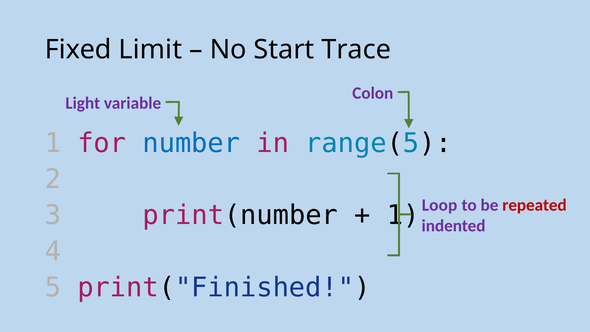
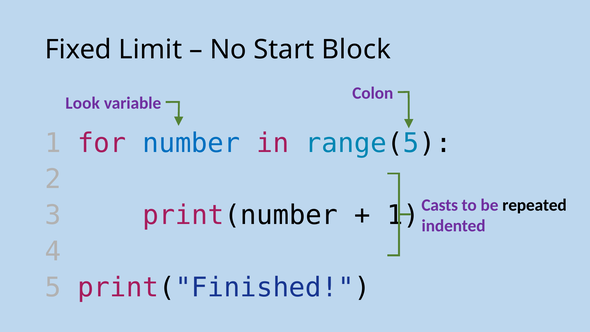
Trace: Trace -> Block
Light: Light -> Look
Loop: Loop -> Casts
repeated colour: red -> black
